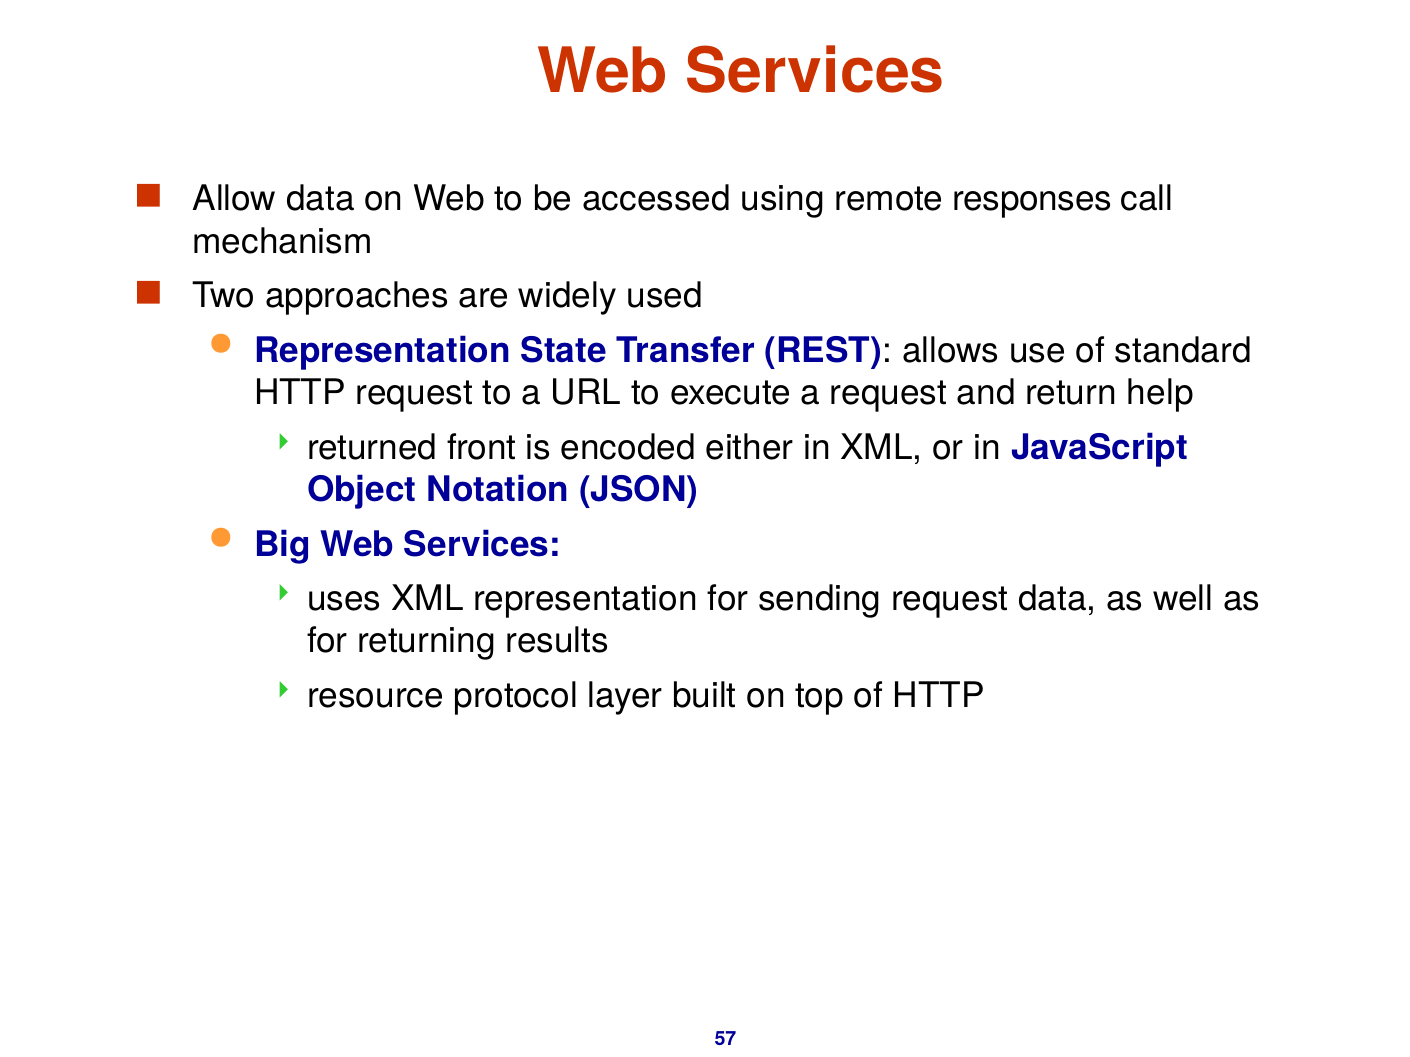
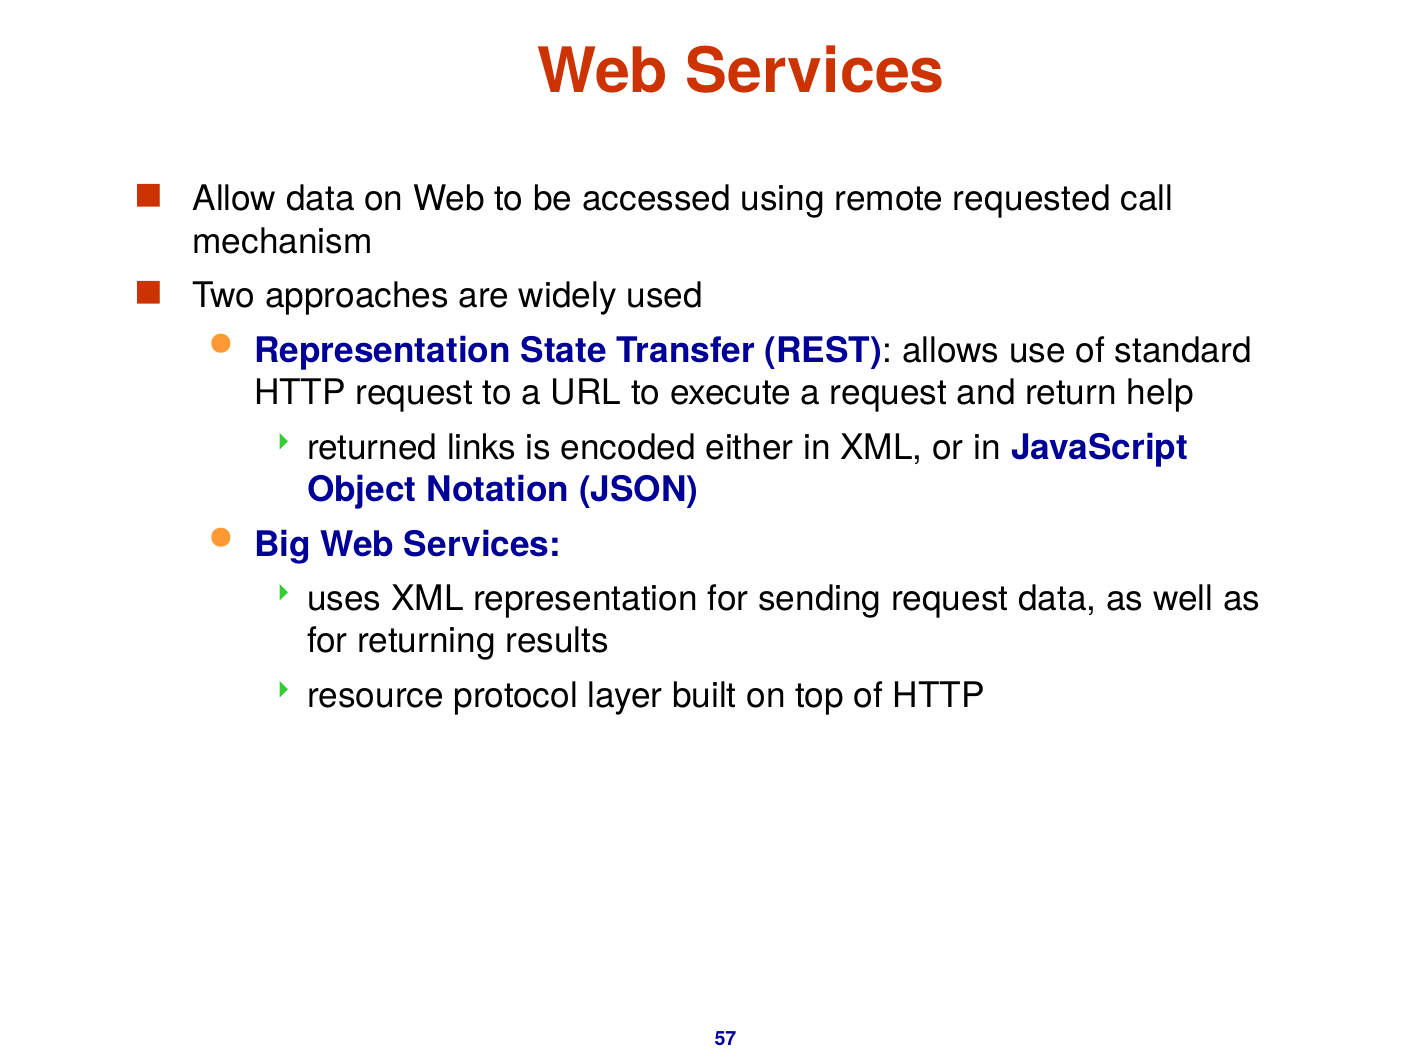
responses: responses -> requested
front: front -> links
